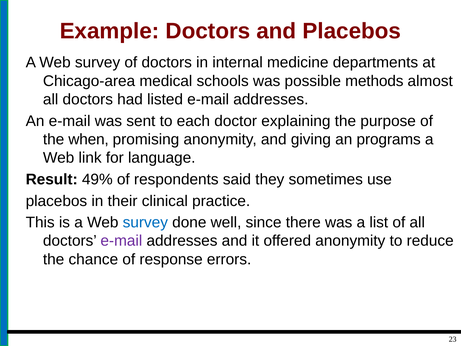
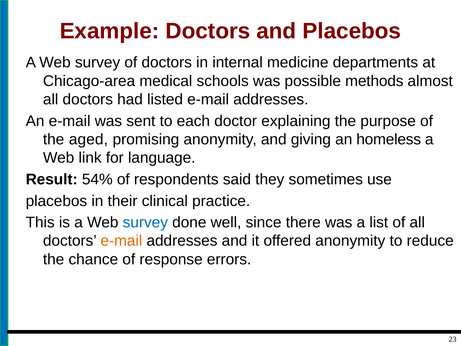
when: when -> aged
programs: programs -> homeless
49%: 49% -> 54%
e-mail at (121, 241) colour: purple -> orange
